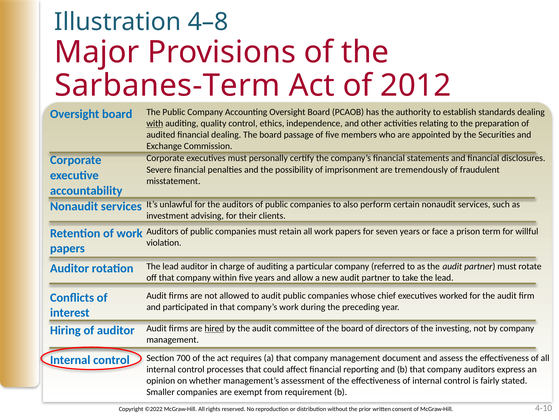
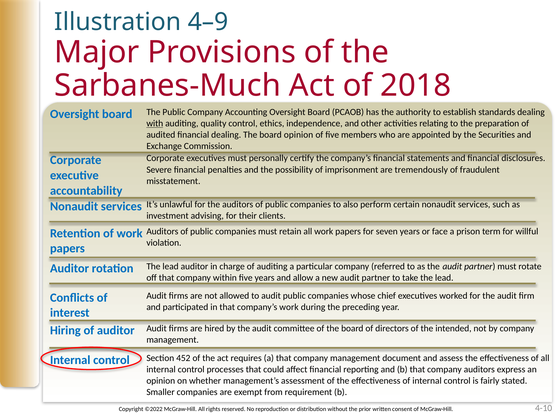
4–8: 4–8 -> 4–9
Sarbanes-Term: Sarbanes-Term -> Sarbanes-Much
2012: 2012 -> 2018
board passage: passage -> opinion
hired underline: present -> none
investing: investing -> intended
700: 700 -> 452
